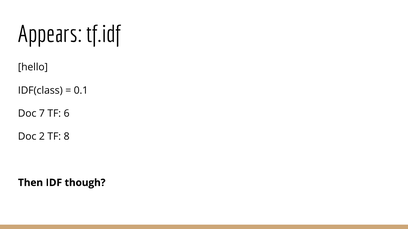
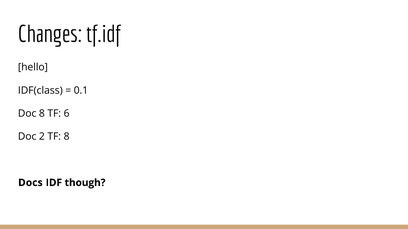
Appears: Appears -> Changes
Doc 7: 7 -> 8
Then: Then -> Docs
